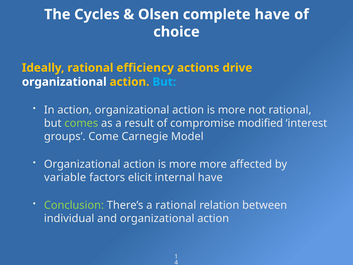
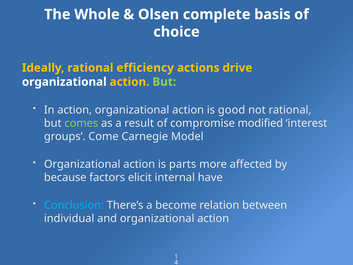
Cycles: Cycles -> Whole
complete have: have -> basis
But at (164, 82) colour: light blue -> light green
more at (232, 110): more -> good
more at (183, 164): more -> parts
variable: variable -> because
Conclusion colour: light green -> light blue
a rational: rational -> become
